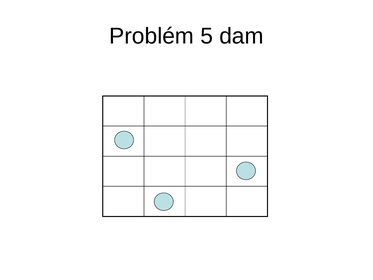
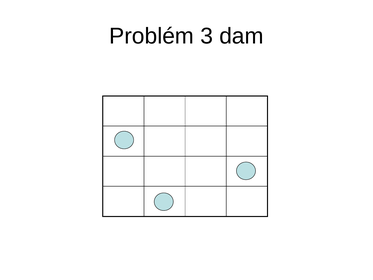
5: 5 -> 3
